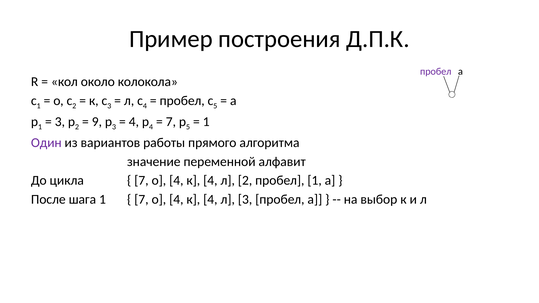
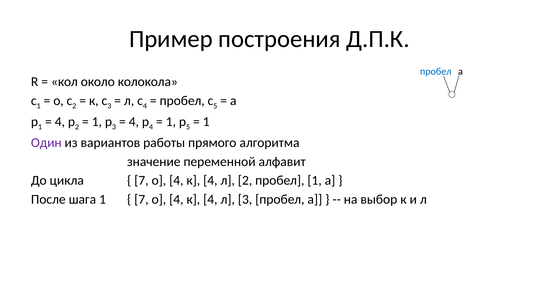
пробел at (436, 71) colour: purple -> blue
3 at (60, 122): 3 -> 4
9 at (97, 122): 9 -> 1
7 at (171, 122): 7 -> 1
